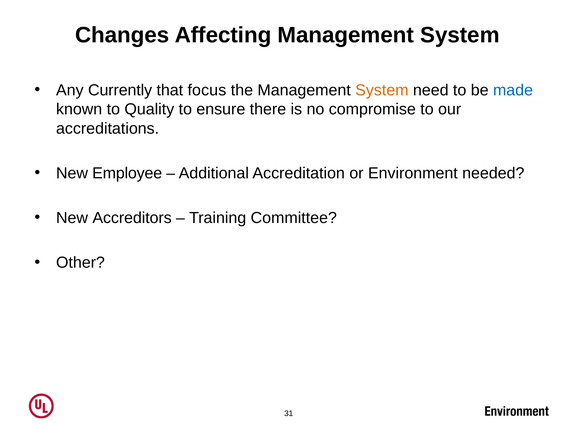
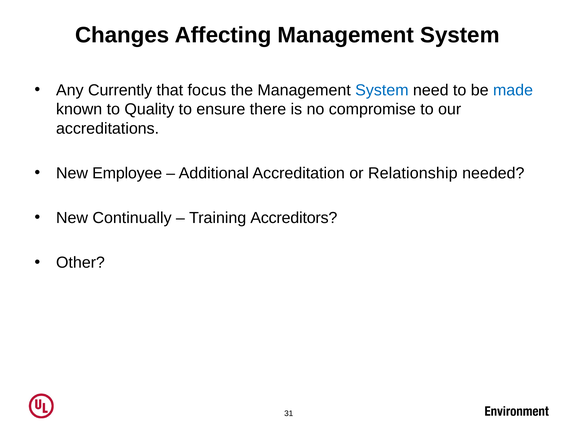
System at (382, 90) colour: orange -> blue
Environment: Environment -> Relationship
Accreditors: Accreditors -> Continually
Committee: Committee -> Accreditors
